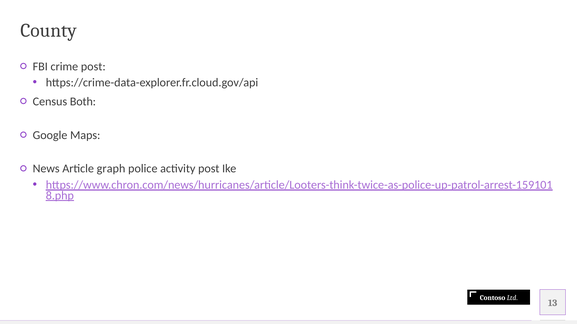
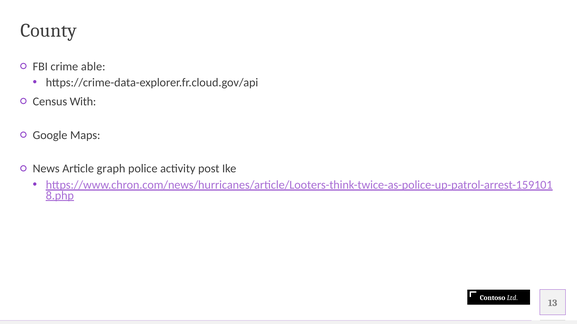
crime post: post -> able
Both: Both -> With
